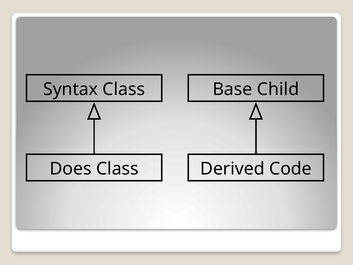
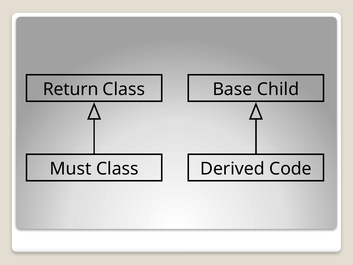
Syntax: Syntax -> Return
Does: Does -> Must
